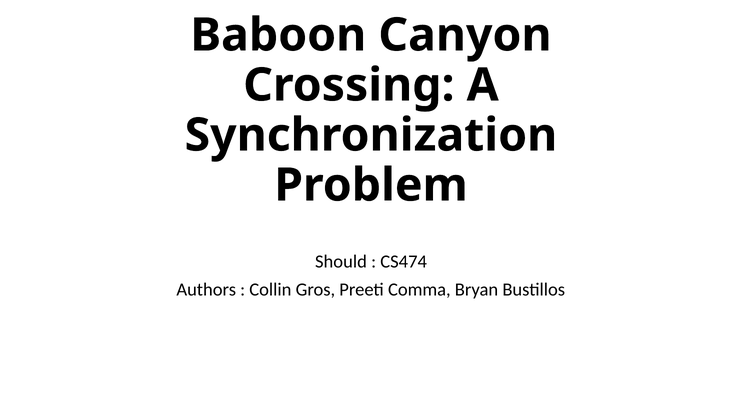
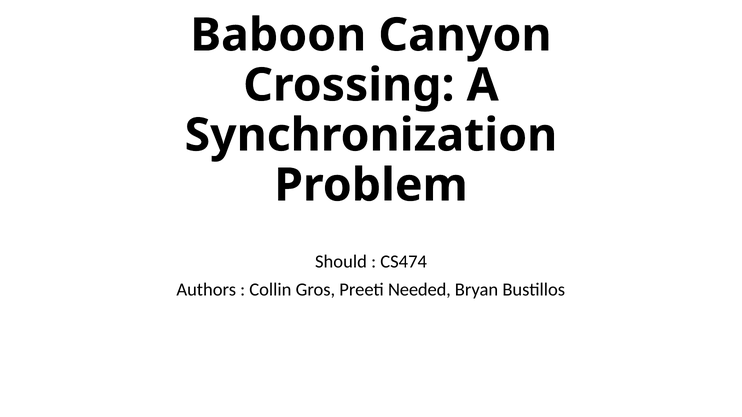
Comma: Comma -> Needed
